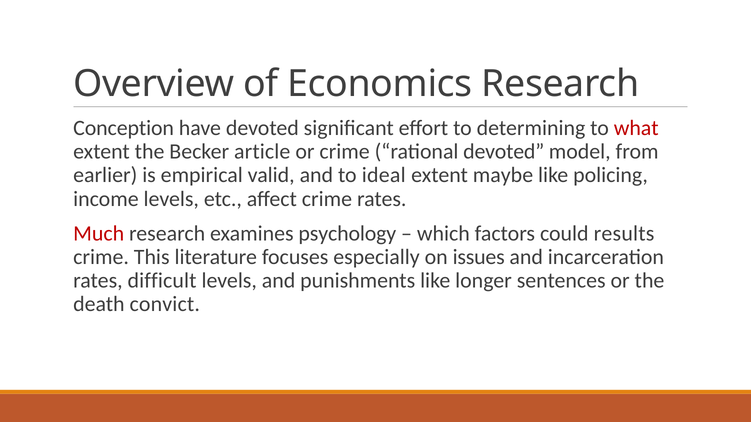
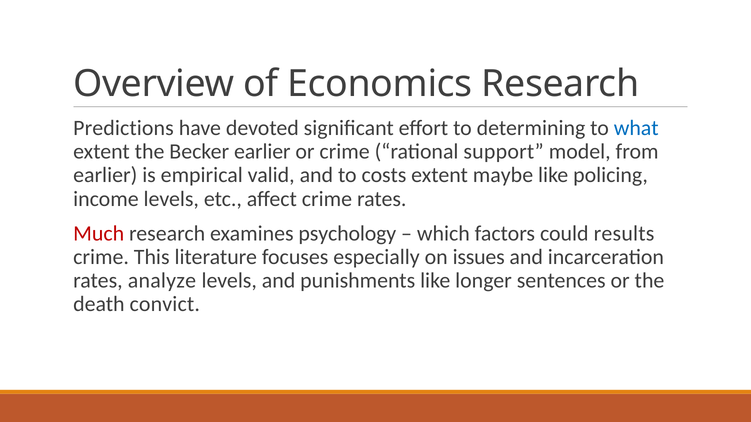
Conception: Conception -> Predictions
what colour: red -> blue
Becker article: article -> earlier
rational devoted: devoted -> support
ideal: ideal -> costs
difficult: difficult -> analyze
